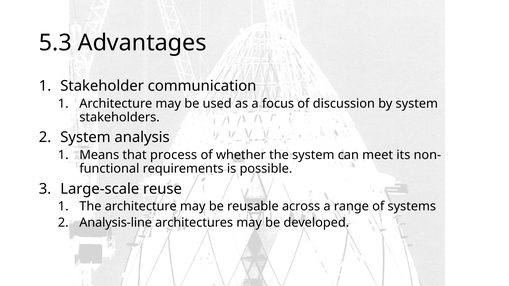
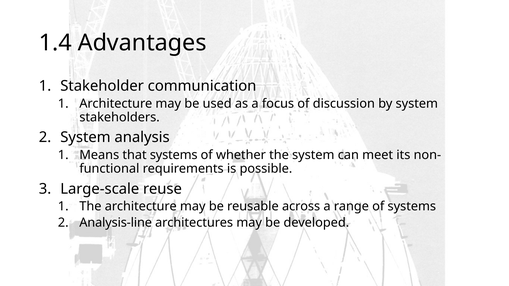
5.3: 5.3 -> 1.4
that process: process -> systems
